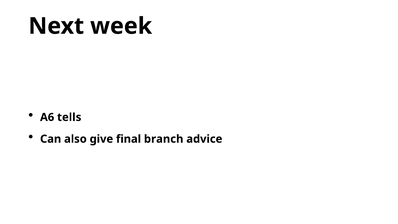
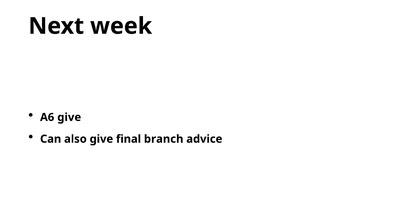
A6 tells: tells -> give
